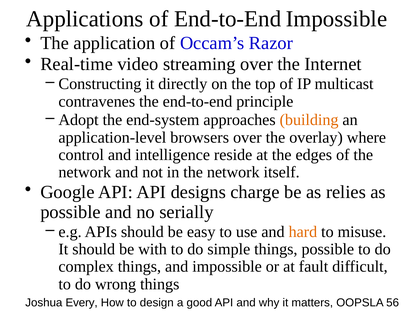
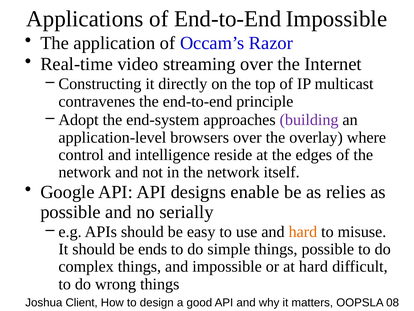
building colour: orange -> purple
charge: charge -> enable
with: with -> ends
at fault: fault -> hard
Every: Every -> Client
56: 56 -> 08
